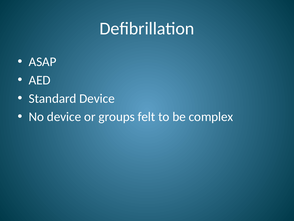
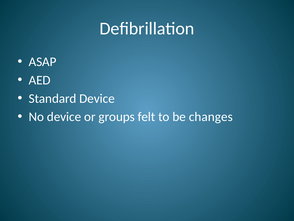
complex: complex -> changes
